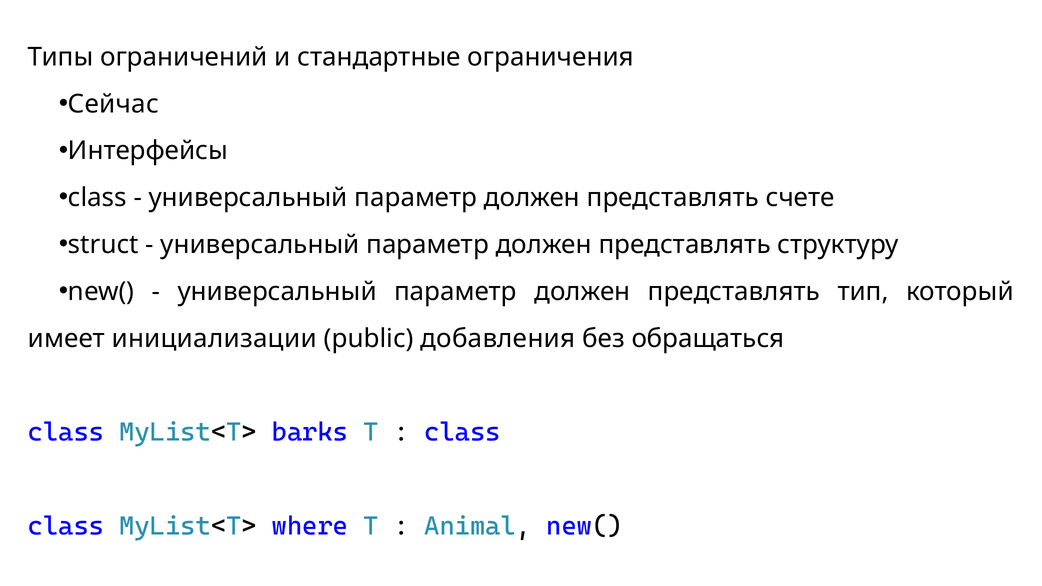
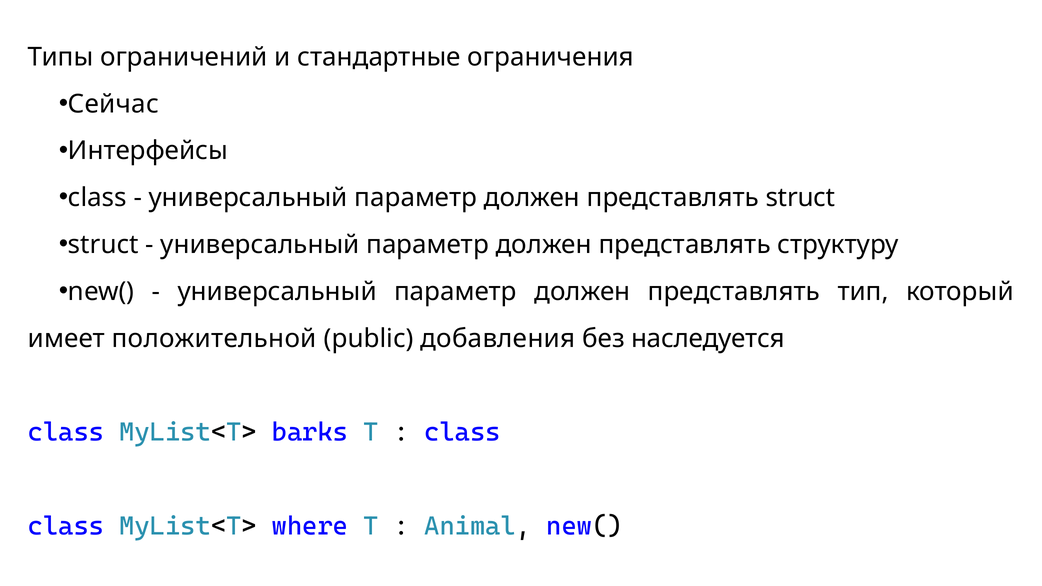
представлять счете: счете -> struct
инициализации: инициализации -> положительной
обращаться: обращаться -> наследуется
